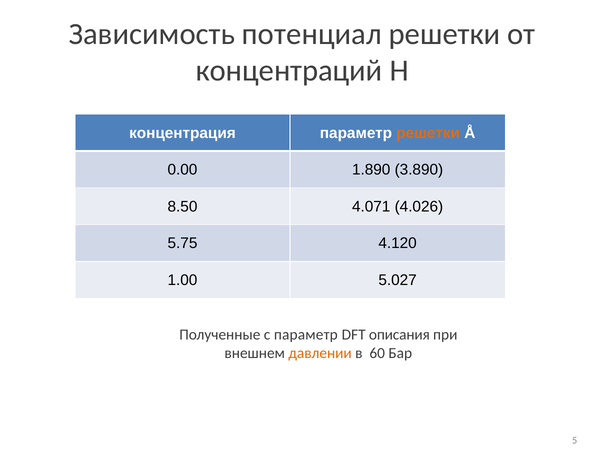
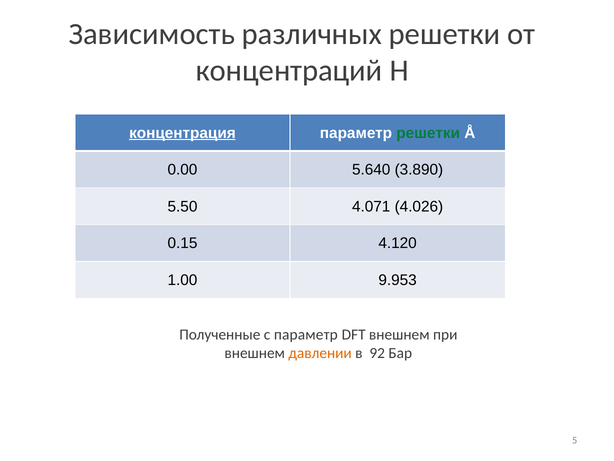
потенциал: потенциал -> различных
концентрация underline: none -> present
решетки at (428, 133) colour: orange -> green
1.890: 1.890 -> 5.640
8.50: 8.50 -> 5.50
5.75: 5.75 -> 0.15
5.027: 5.027 -> 9.953
DFT описания: описания -> внешнем
60: 60 -> 92
